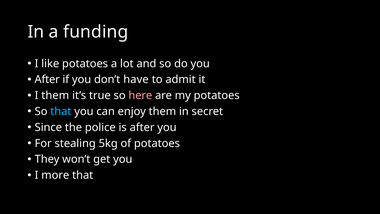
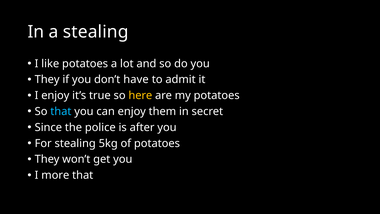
a funding: funding -> stealing
After at (47, 79): After -> They
I them: them -> enjoy
here colour: pink -> yellow
